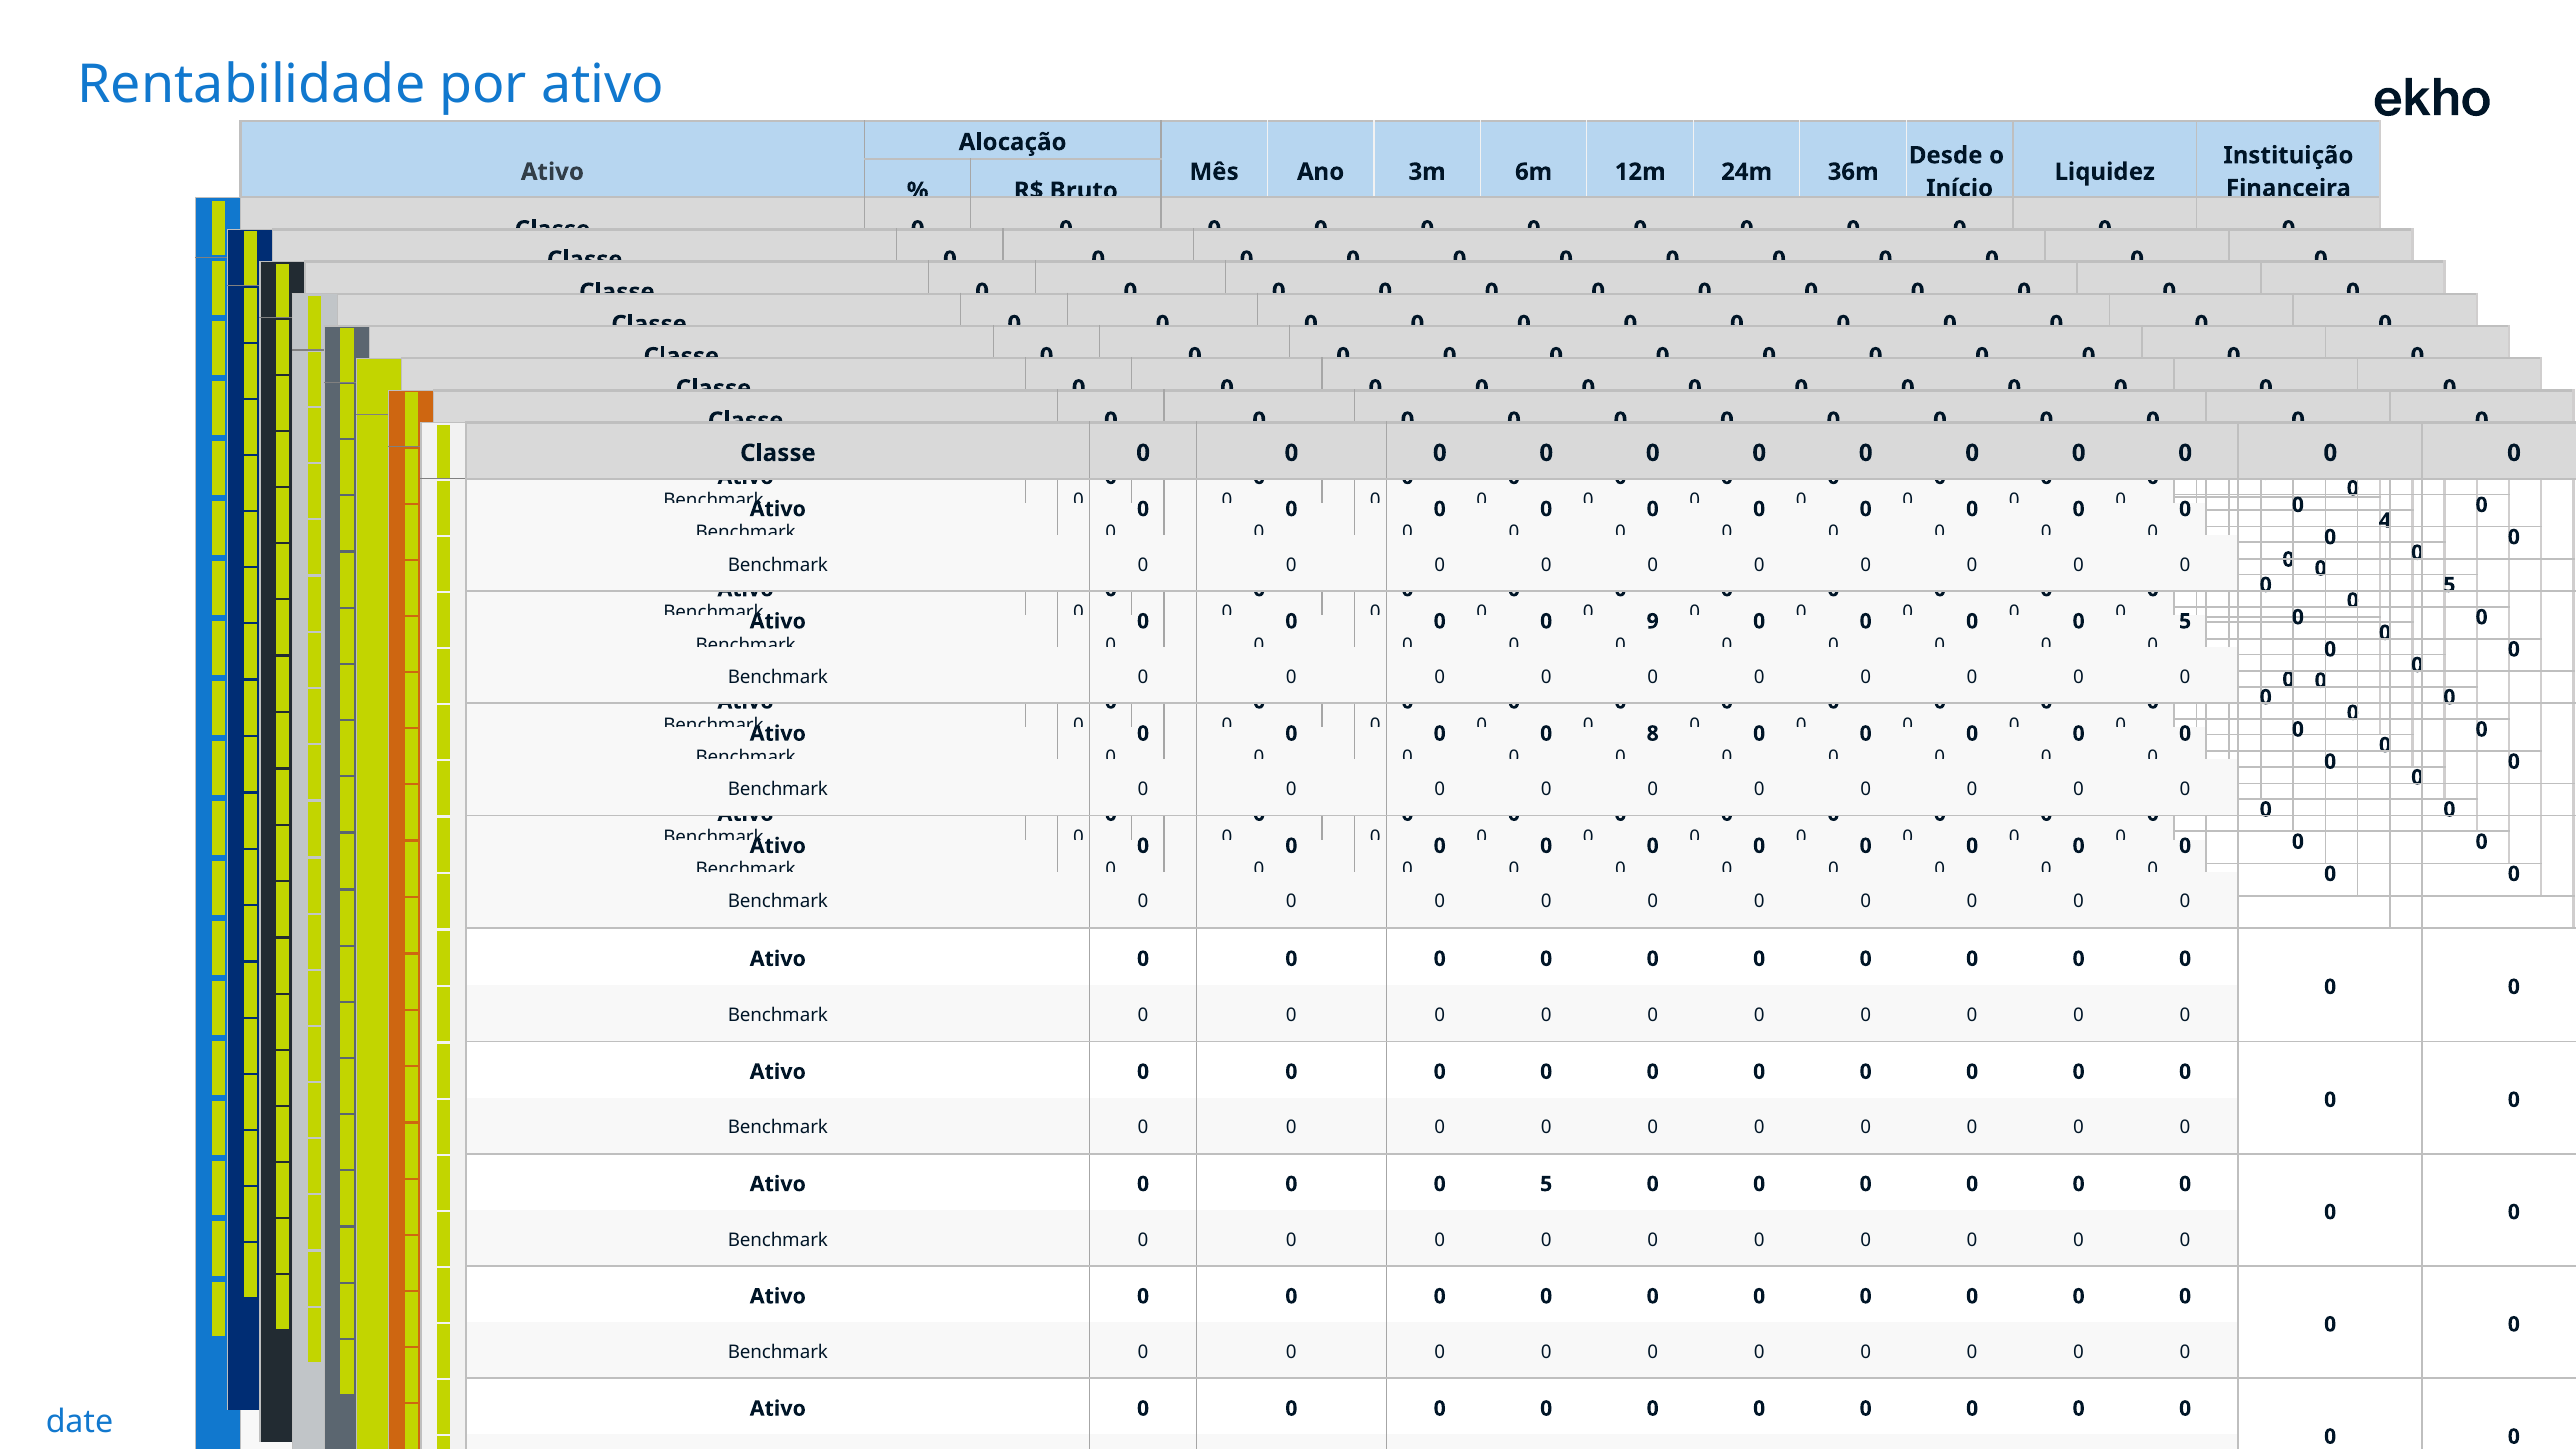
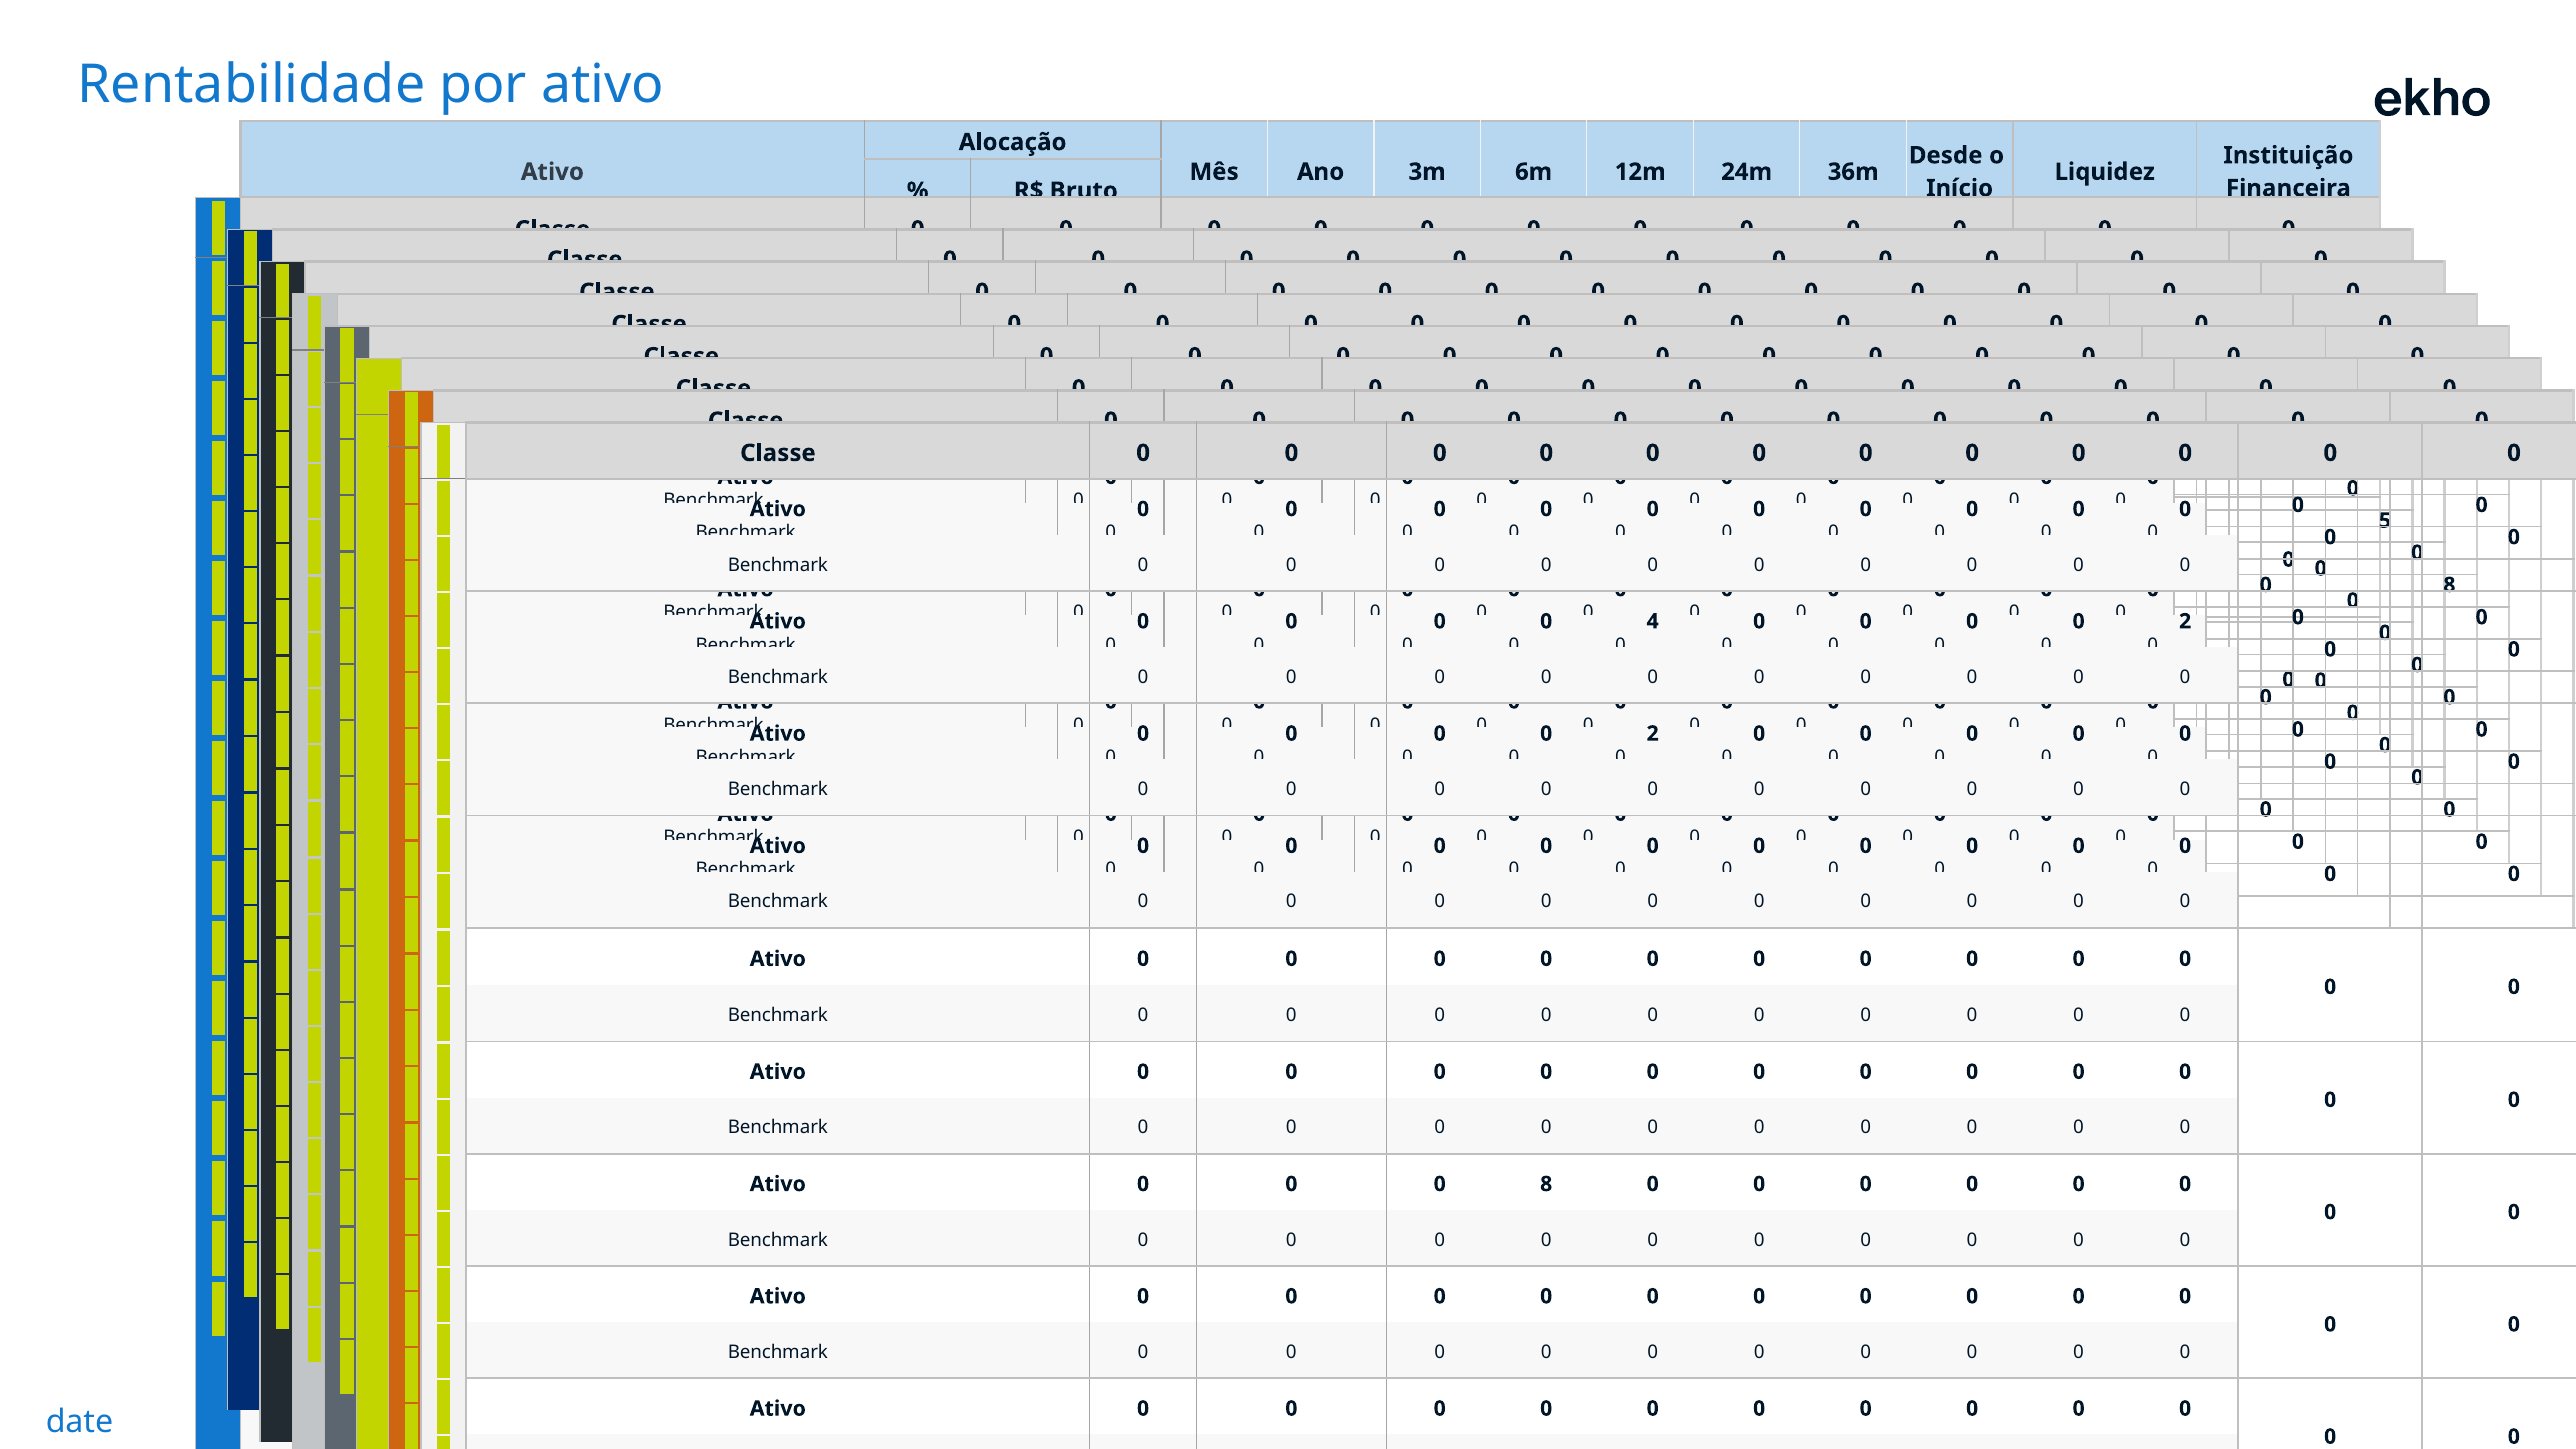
4: 4 -> 5
5 at (2449, 585): 5 -> 8
9: 9 -> 4
5 at (2185, 621): 5 -> 2
8 at (1653, 734): 8 -> 2
5 at (1546, 1184): 5 -> 8
